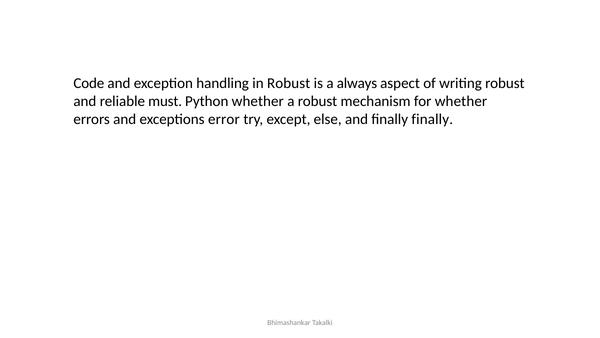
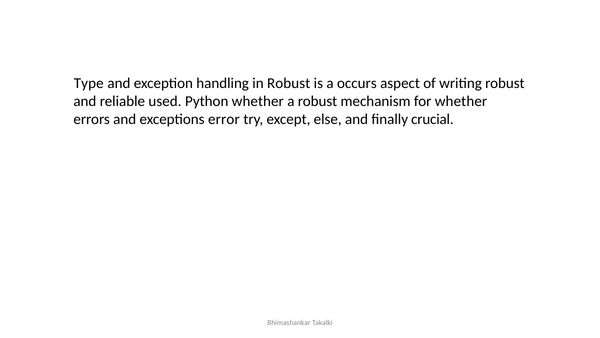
Code: Code -> Type
always: always -> occurs
must: must -> used
finally finally: finally -> crucial
